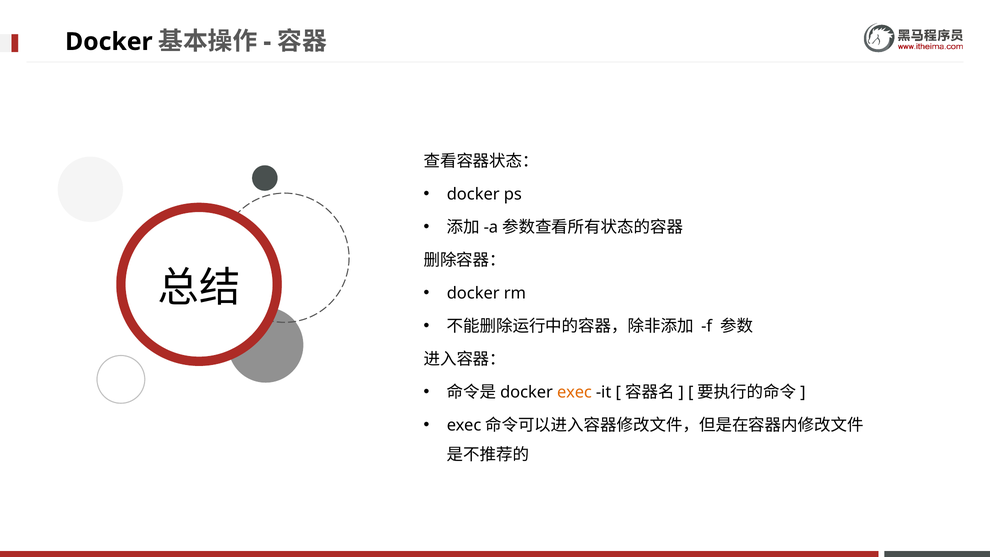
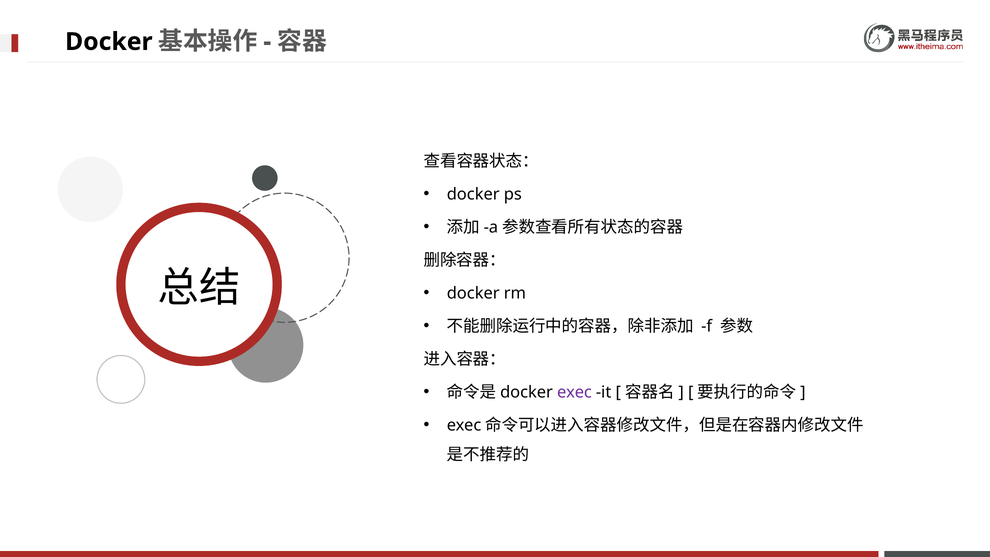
exec colour: orange -> purple
